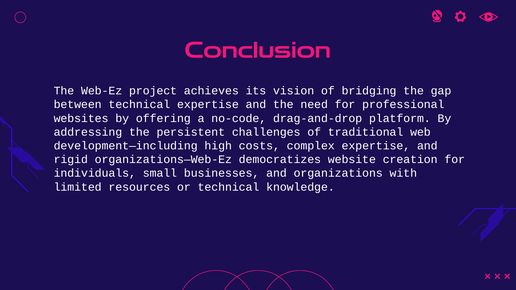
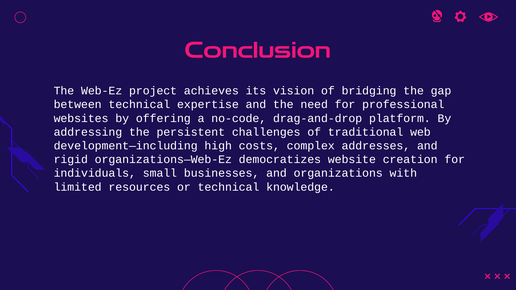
complex expertise: expertise -> addresses
